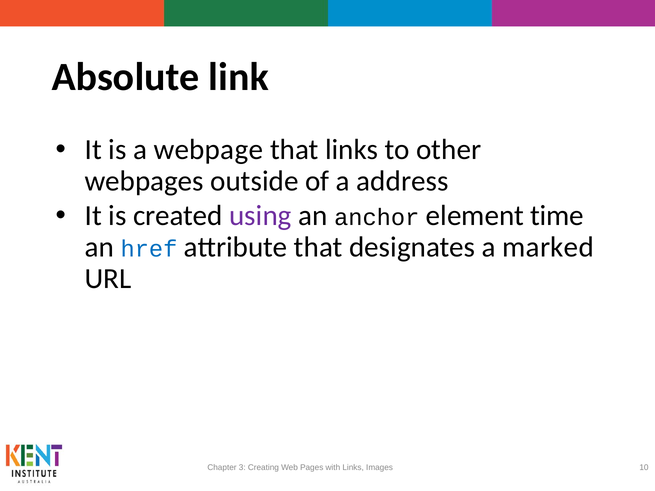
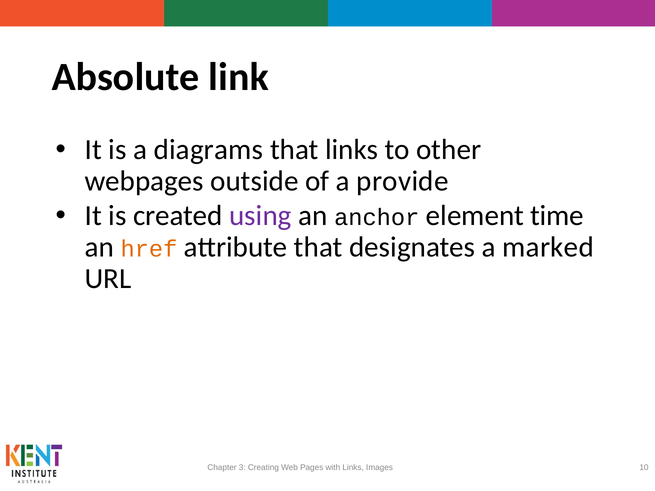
webpage: webpage -> diagrams
address: address -> provide
href colour: blue -> orange
